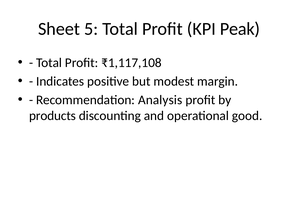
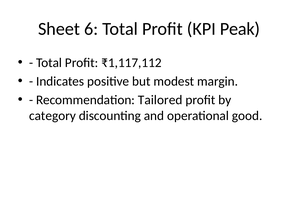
5: 5 -> 6
₹1,117,108: ₹1,117,108 -> ₹1,117,112
Analysis: Analysis -> Tailored
products: products -> category
